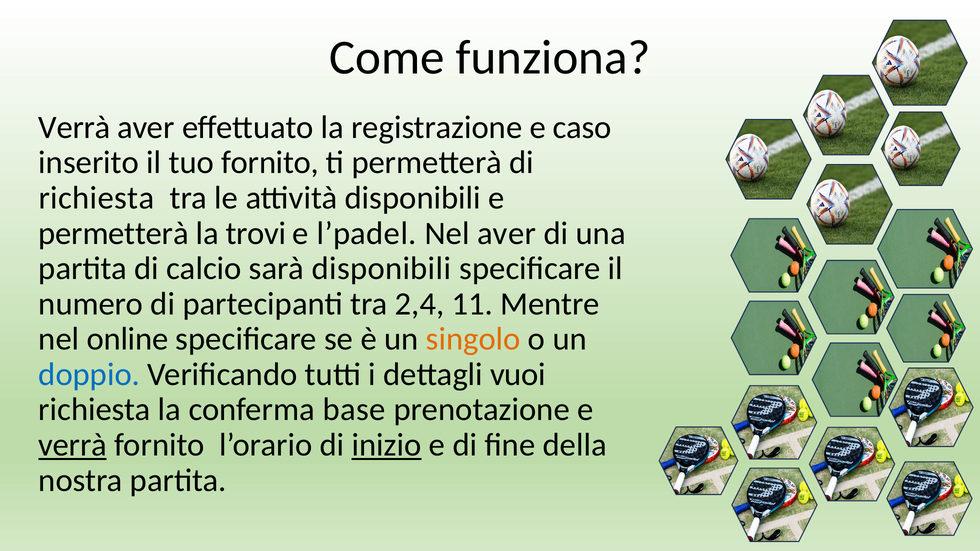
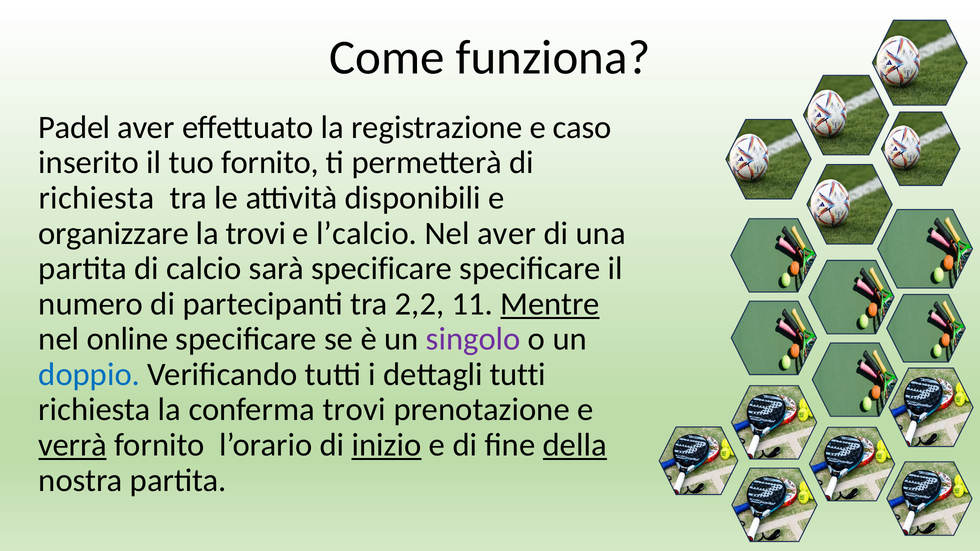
Verrà at (74, 127): Verrà -> Padel
permetterà at (114, 233): permetterà -> organizzare
l’padel: l’padel -> l’calcio
sarà disponibili: disponibili -> specificare
2,4: 2,4 -> 2,2
Mentre underline: none -> present
singolo colour: orange -> purple
dettagli vuoi: vuoi -> tutti
conferma base: base -> trovi
della underline: none -> present
